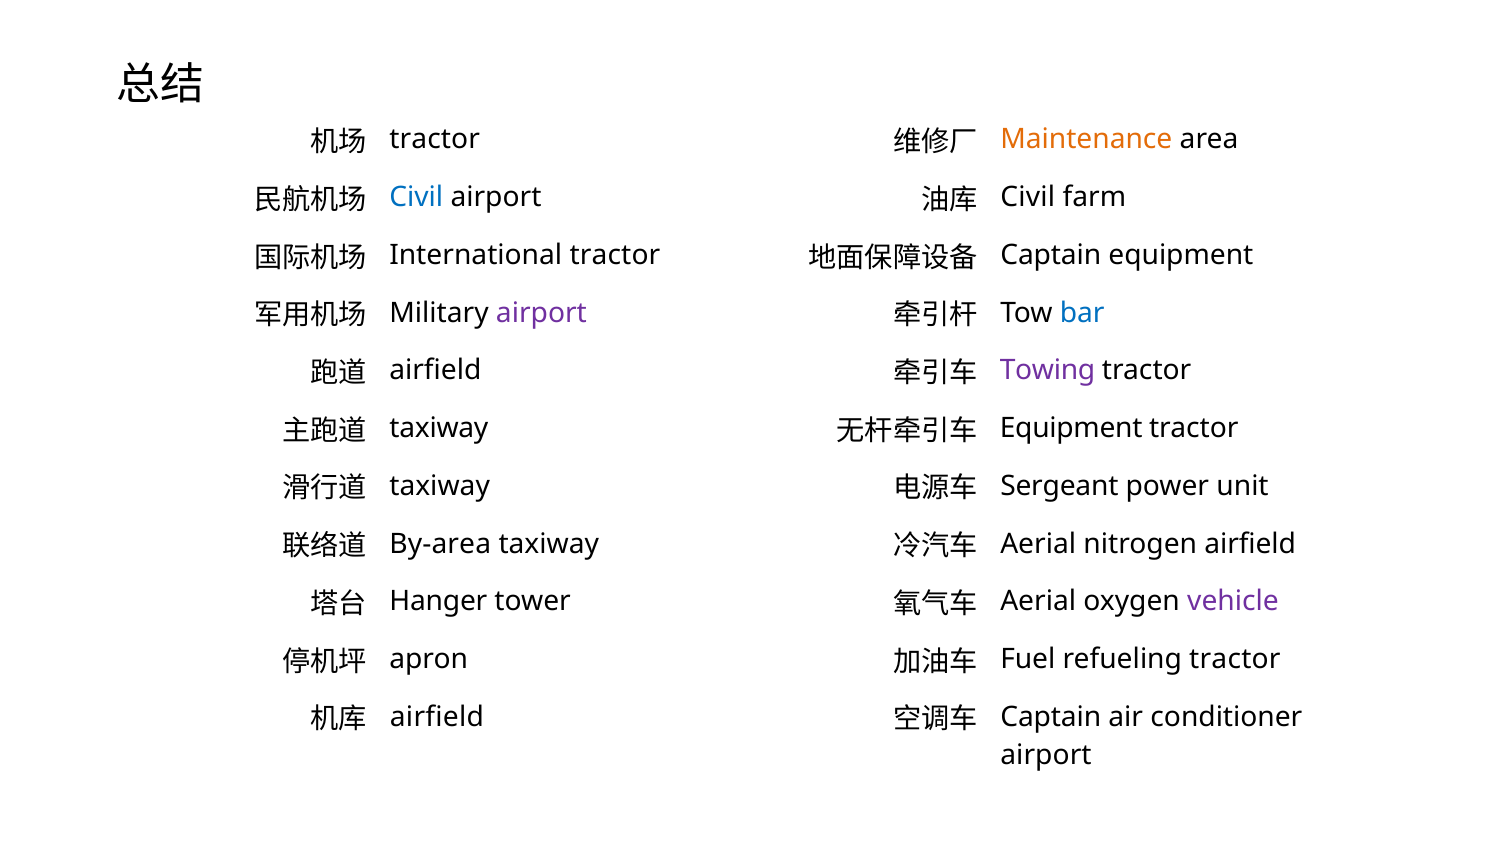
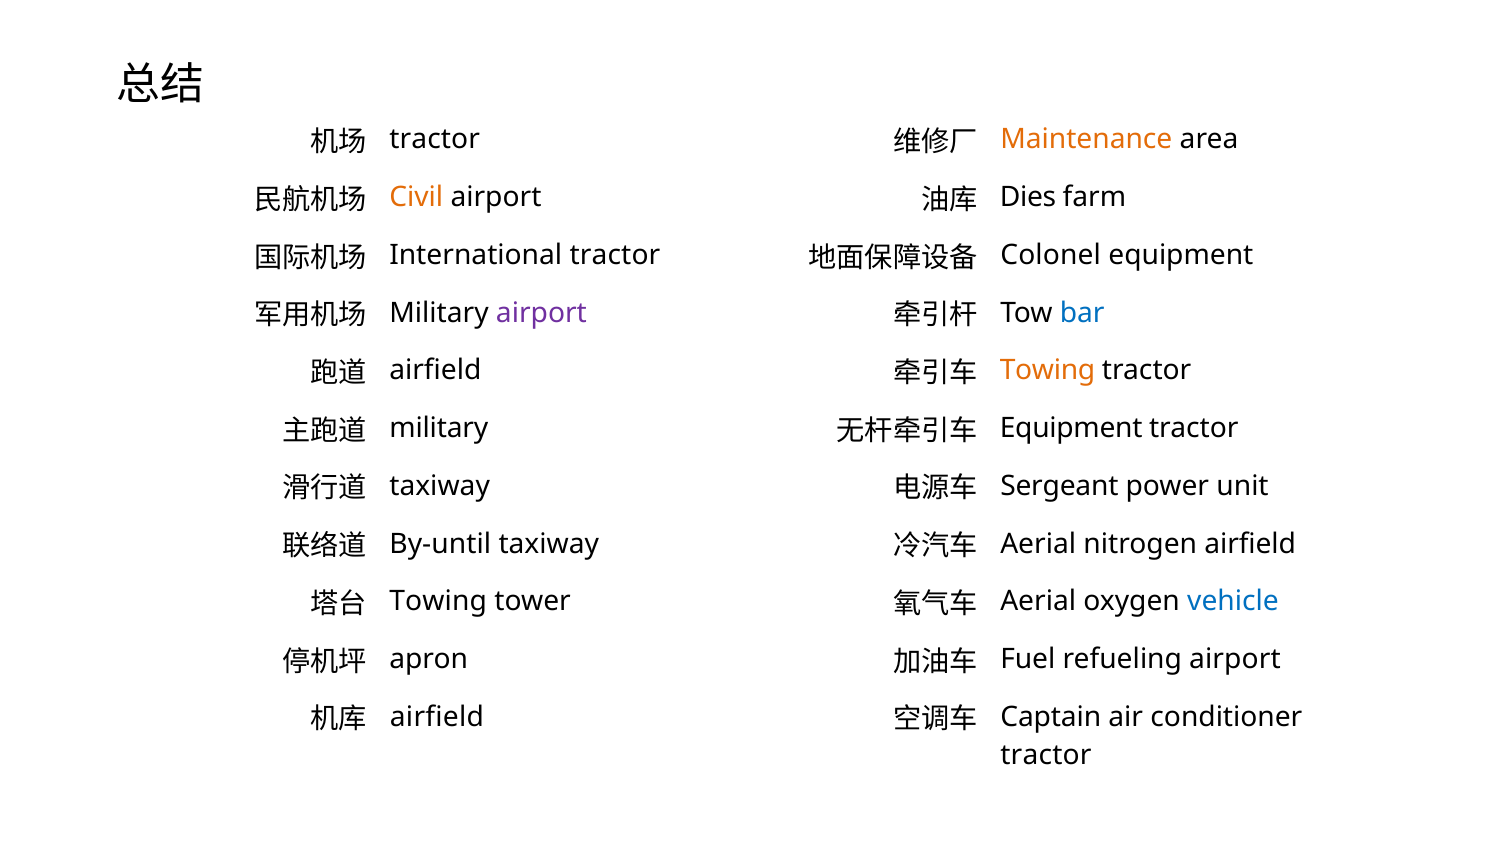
Civil at (416, 197) colour: blue -> orange
Civil at (1028, 197): Civil -> Dies
Captain at (1051, 255): Captain -> Colonel
Towing at (1048, 371) colour: purple -> orange
taxiway at (439, 428): taxiway -> military
By-area: By-area -> By-until
Hanger at (438, 601): Hanger -> Towing
vehicle colour: purple -> blue
refueling tractor: tractor -> airport
airport at (1046, 755): airport -> tractor
